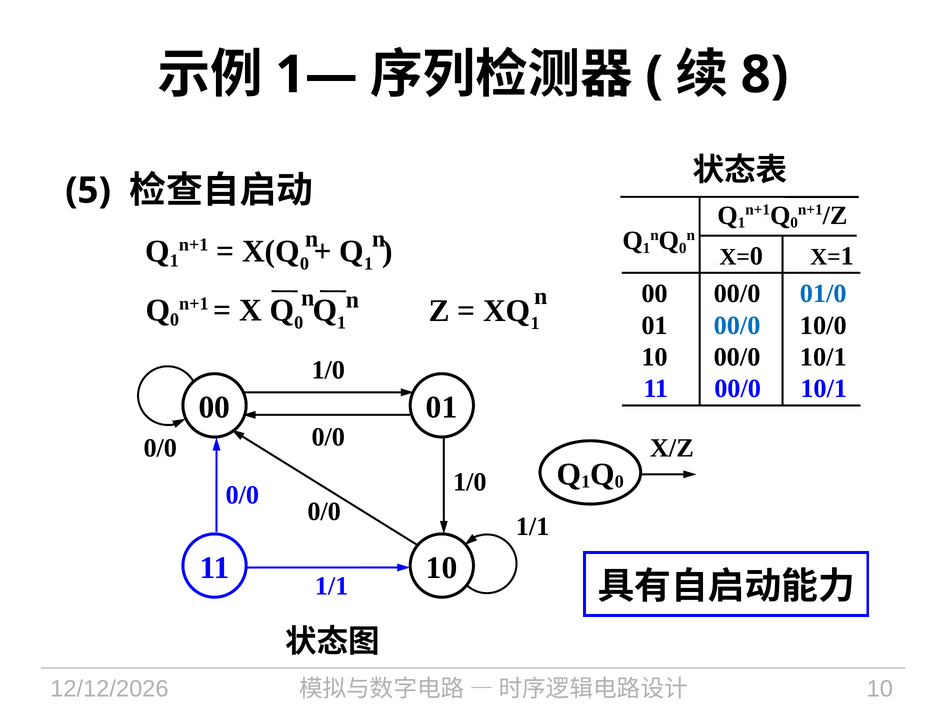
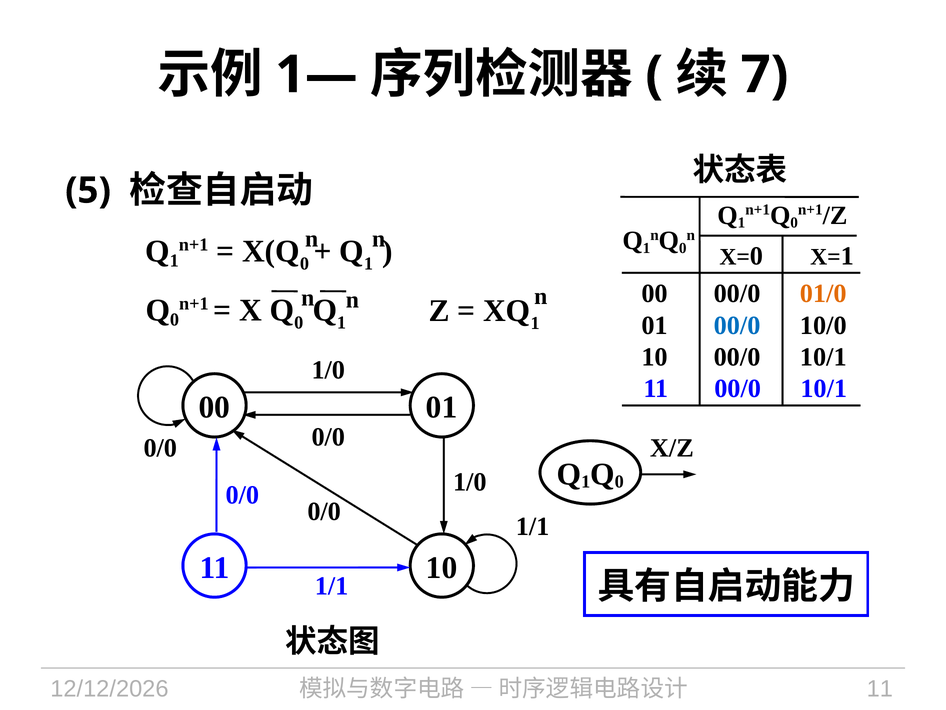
8: 8 -> 7
01/0 colour: blue -> orange
10 at (880, 688): 10 -> 11
